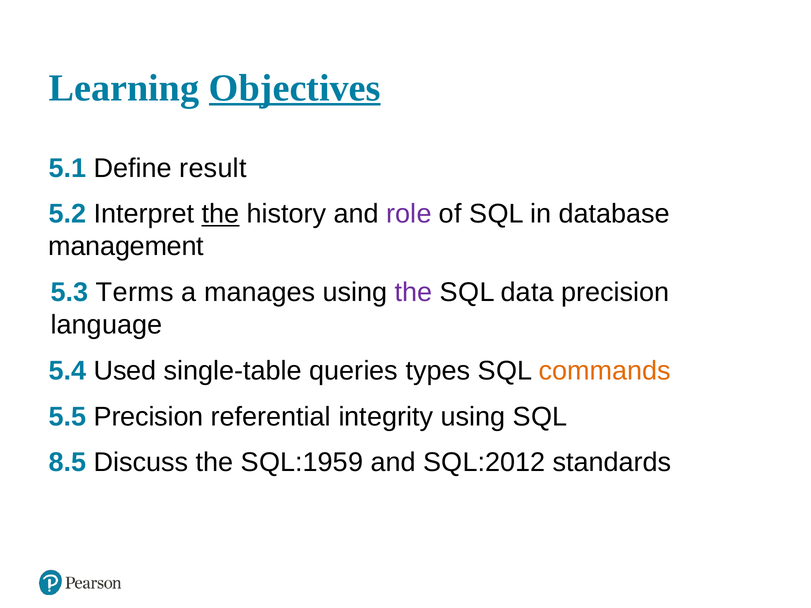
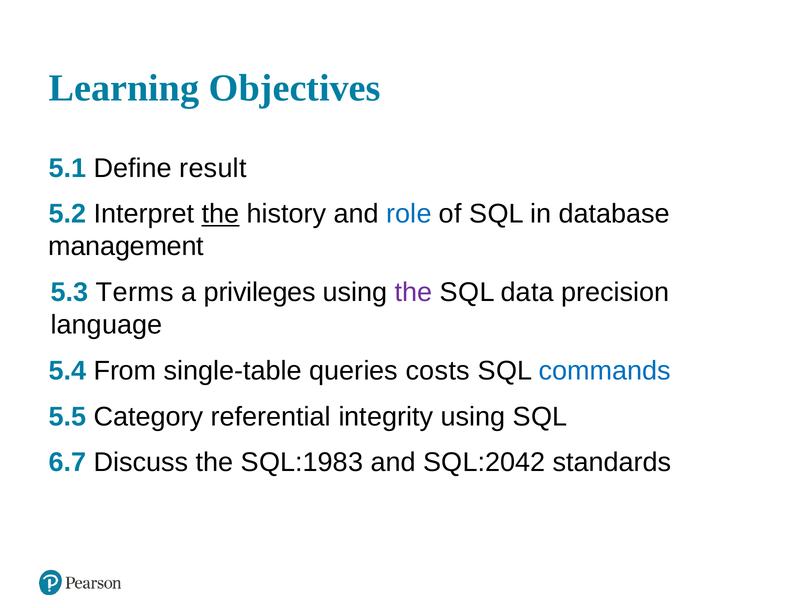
Objectives underline: present -> none
role colour: purple -> blue
manages: manages -> privileges
Used: Used -> From
types: types -> costs
commands colour: orange -> blue
5.5 Precision: Precision -> Category
8.5: 8.5 -> 6.7
L:1959: L:1959 -> L:1983
L:2012: L:2012 -> L:2042
